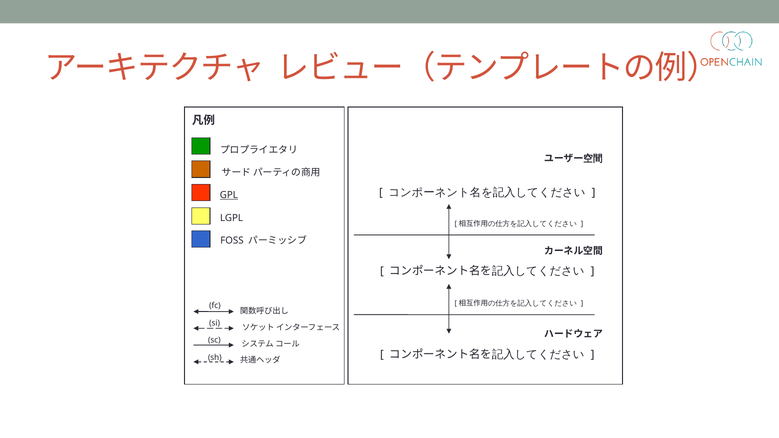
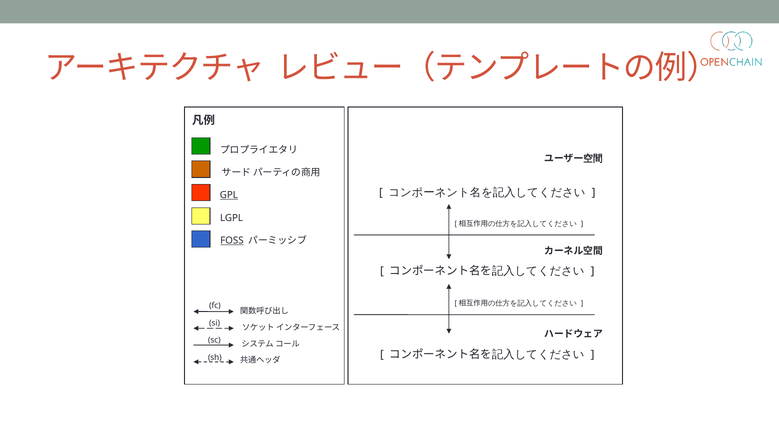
FOSS underline: none -> present
